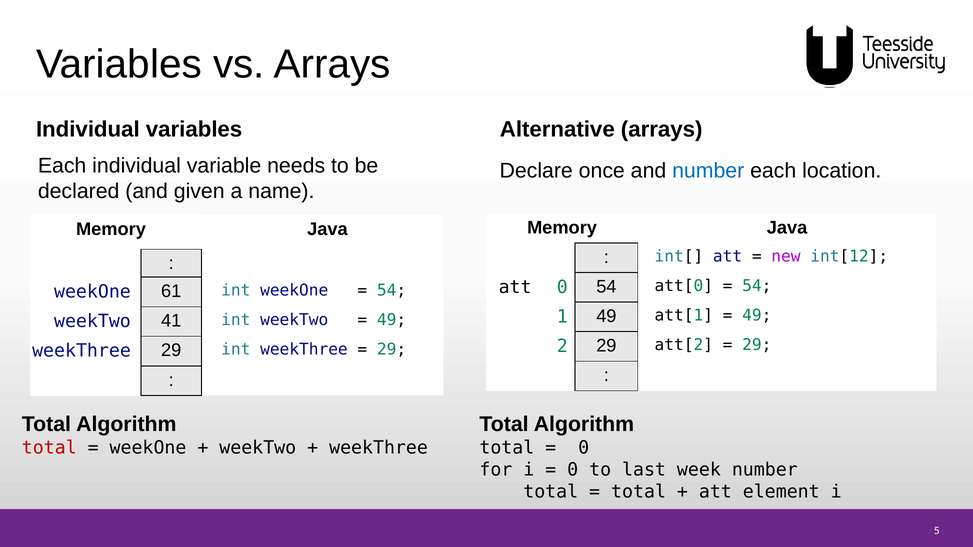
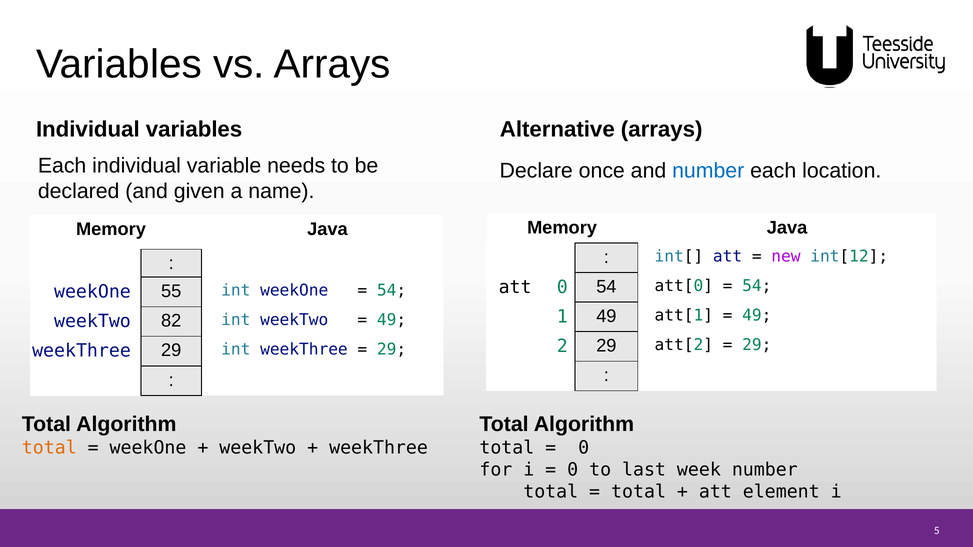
61: 61 -> 55
41: 41 -> 82
total at (49, 448) colour: red -> orange
